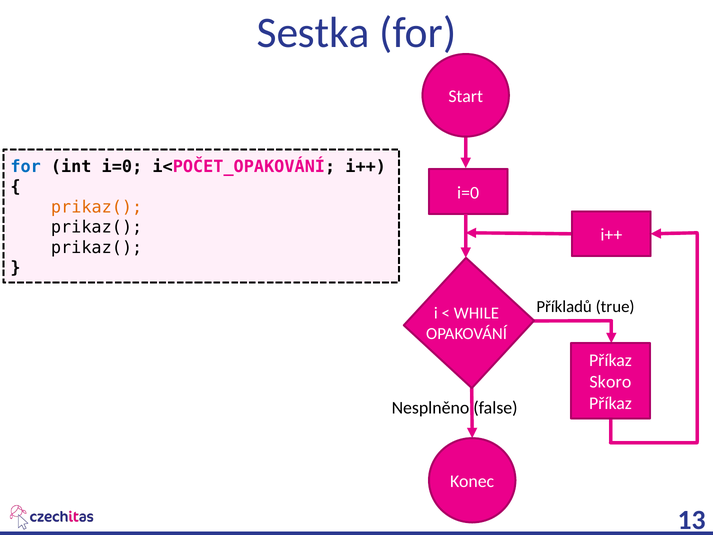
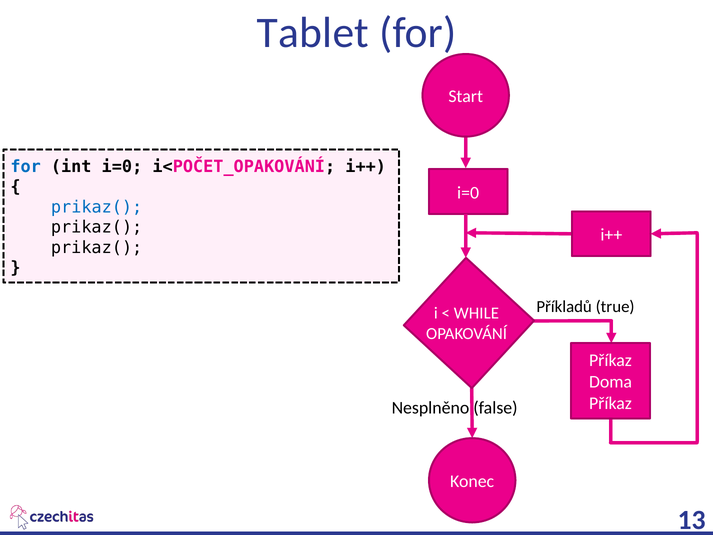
Sestka: Sestka -> Tablet
prikaz( at (97, 207) colour: orange -> blue
Skoro: Skoro -> Doma
